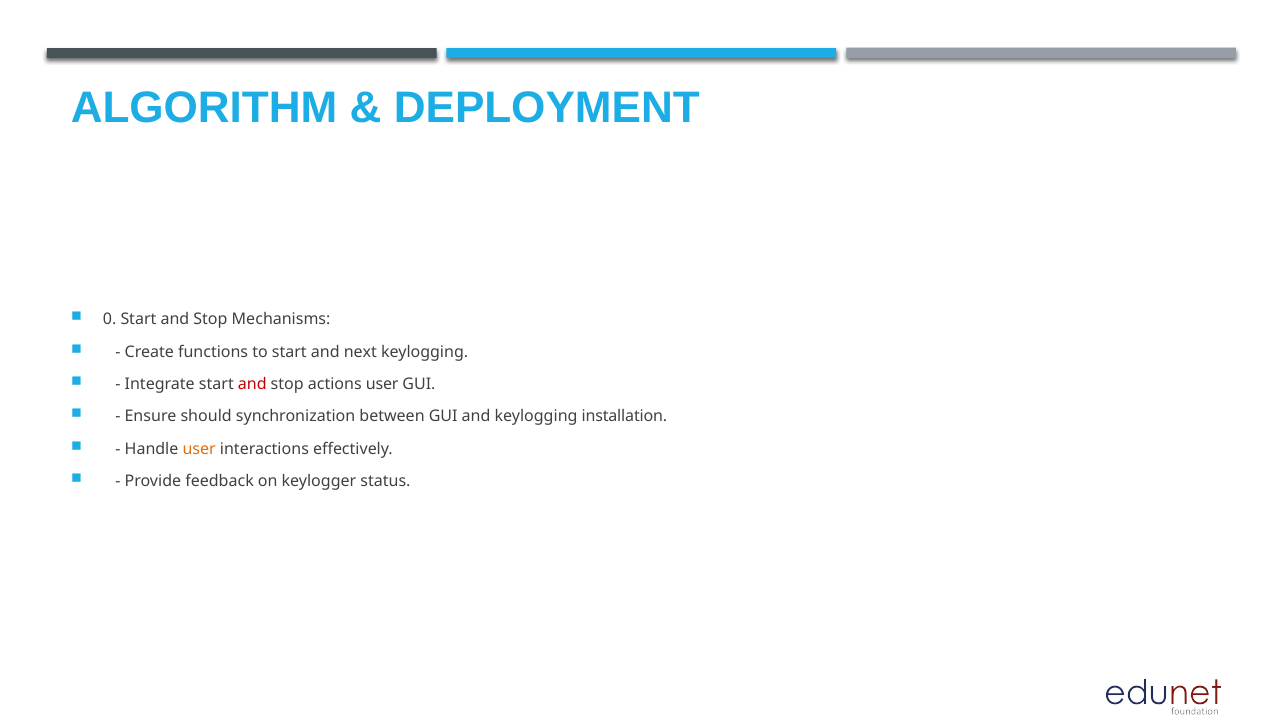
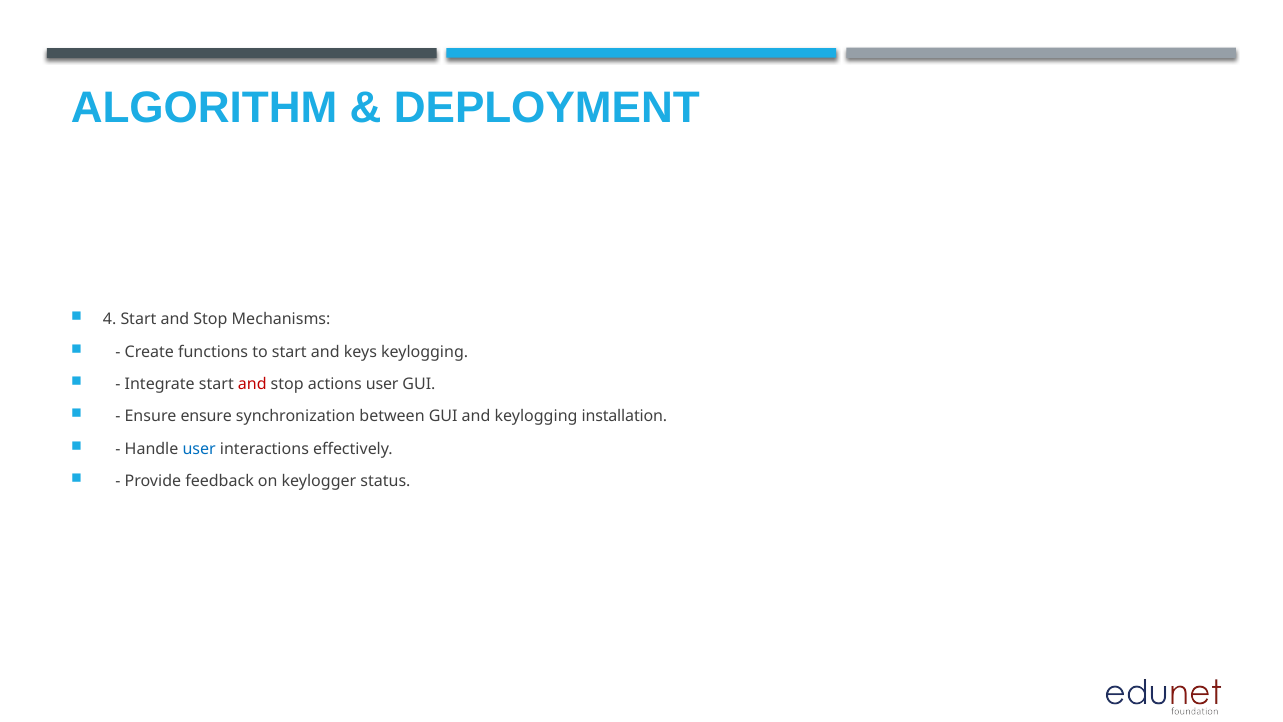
0: 0 -> 4
next: next -> keys
Ensure should: should -> ensure
user at (199, 449) colour: orange -> blue
